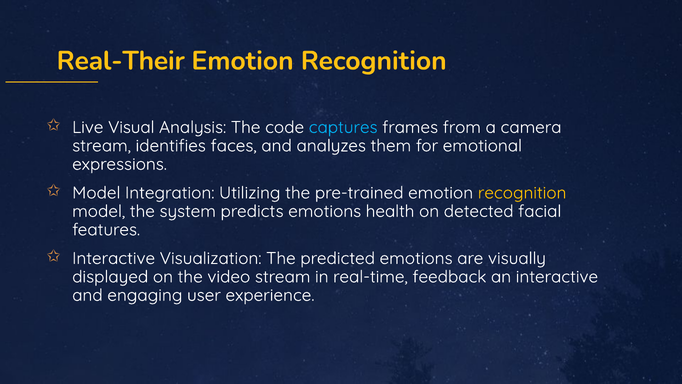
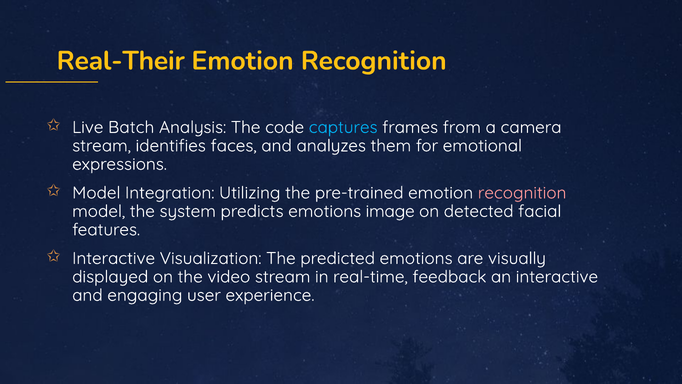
Visual: Visual -> Batch
recognition at (522, 193) colour: yellow -> pink
health: health -> image
